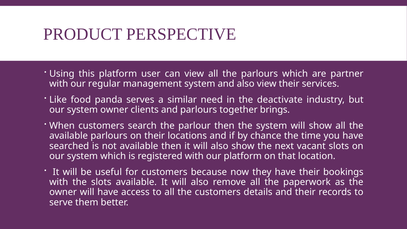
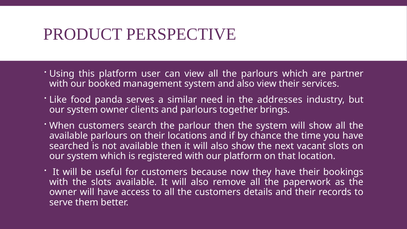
regular: regular -> booked
deactivate: deactivate -> addresses
